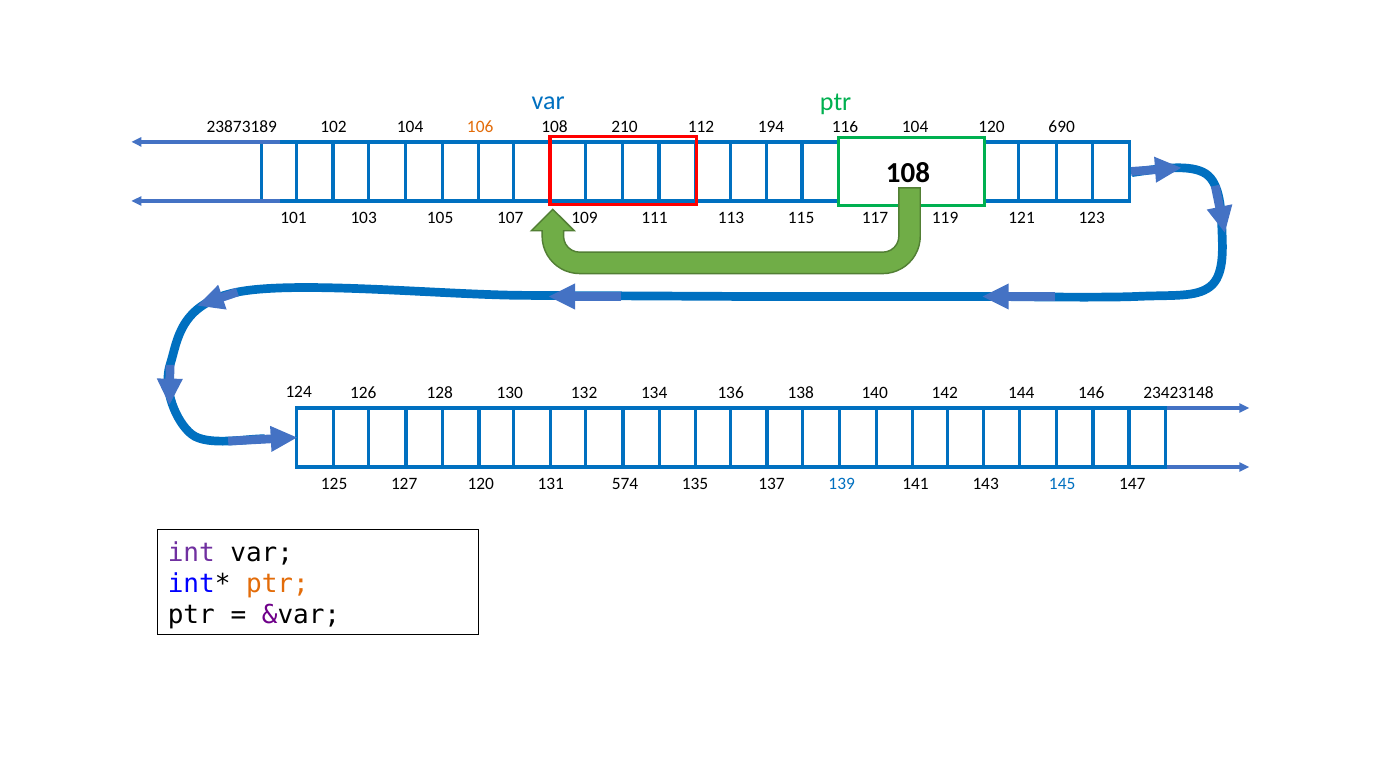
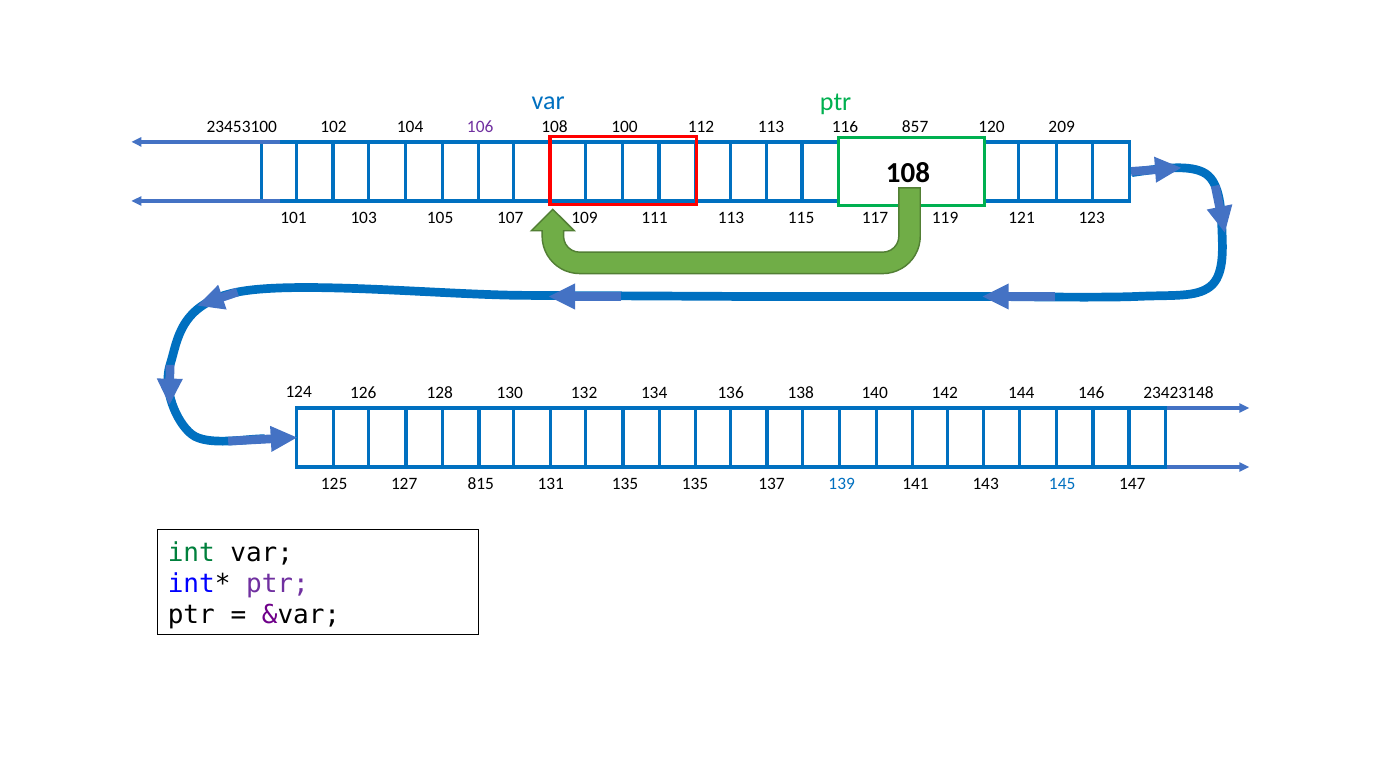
23873189: 23873189 -> 23453100
106 colour: orange -> purple
210: 210 -> 100
112 194: 194 -> 113
116 104: 104 -> 857
690: 690 -> 209
127 120: 120 -> 815
131 574: 574 -> 135
int colour: purple -> green
ptr at (277, 584) colour: orange -> purple
